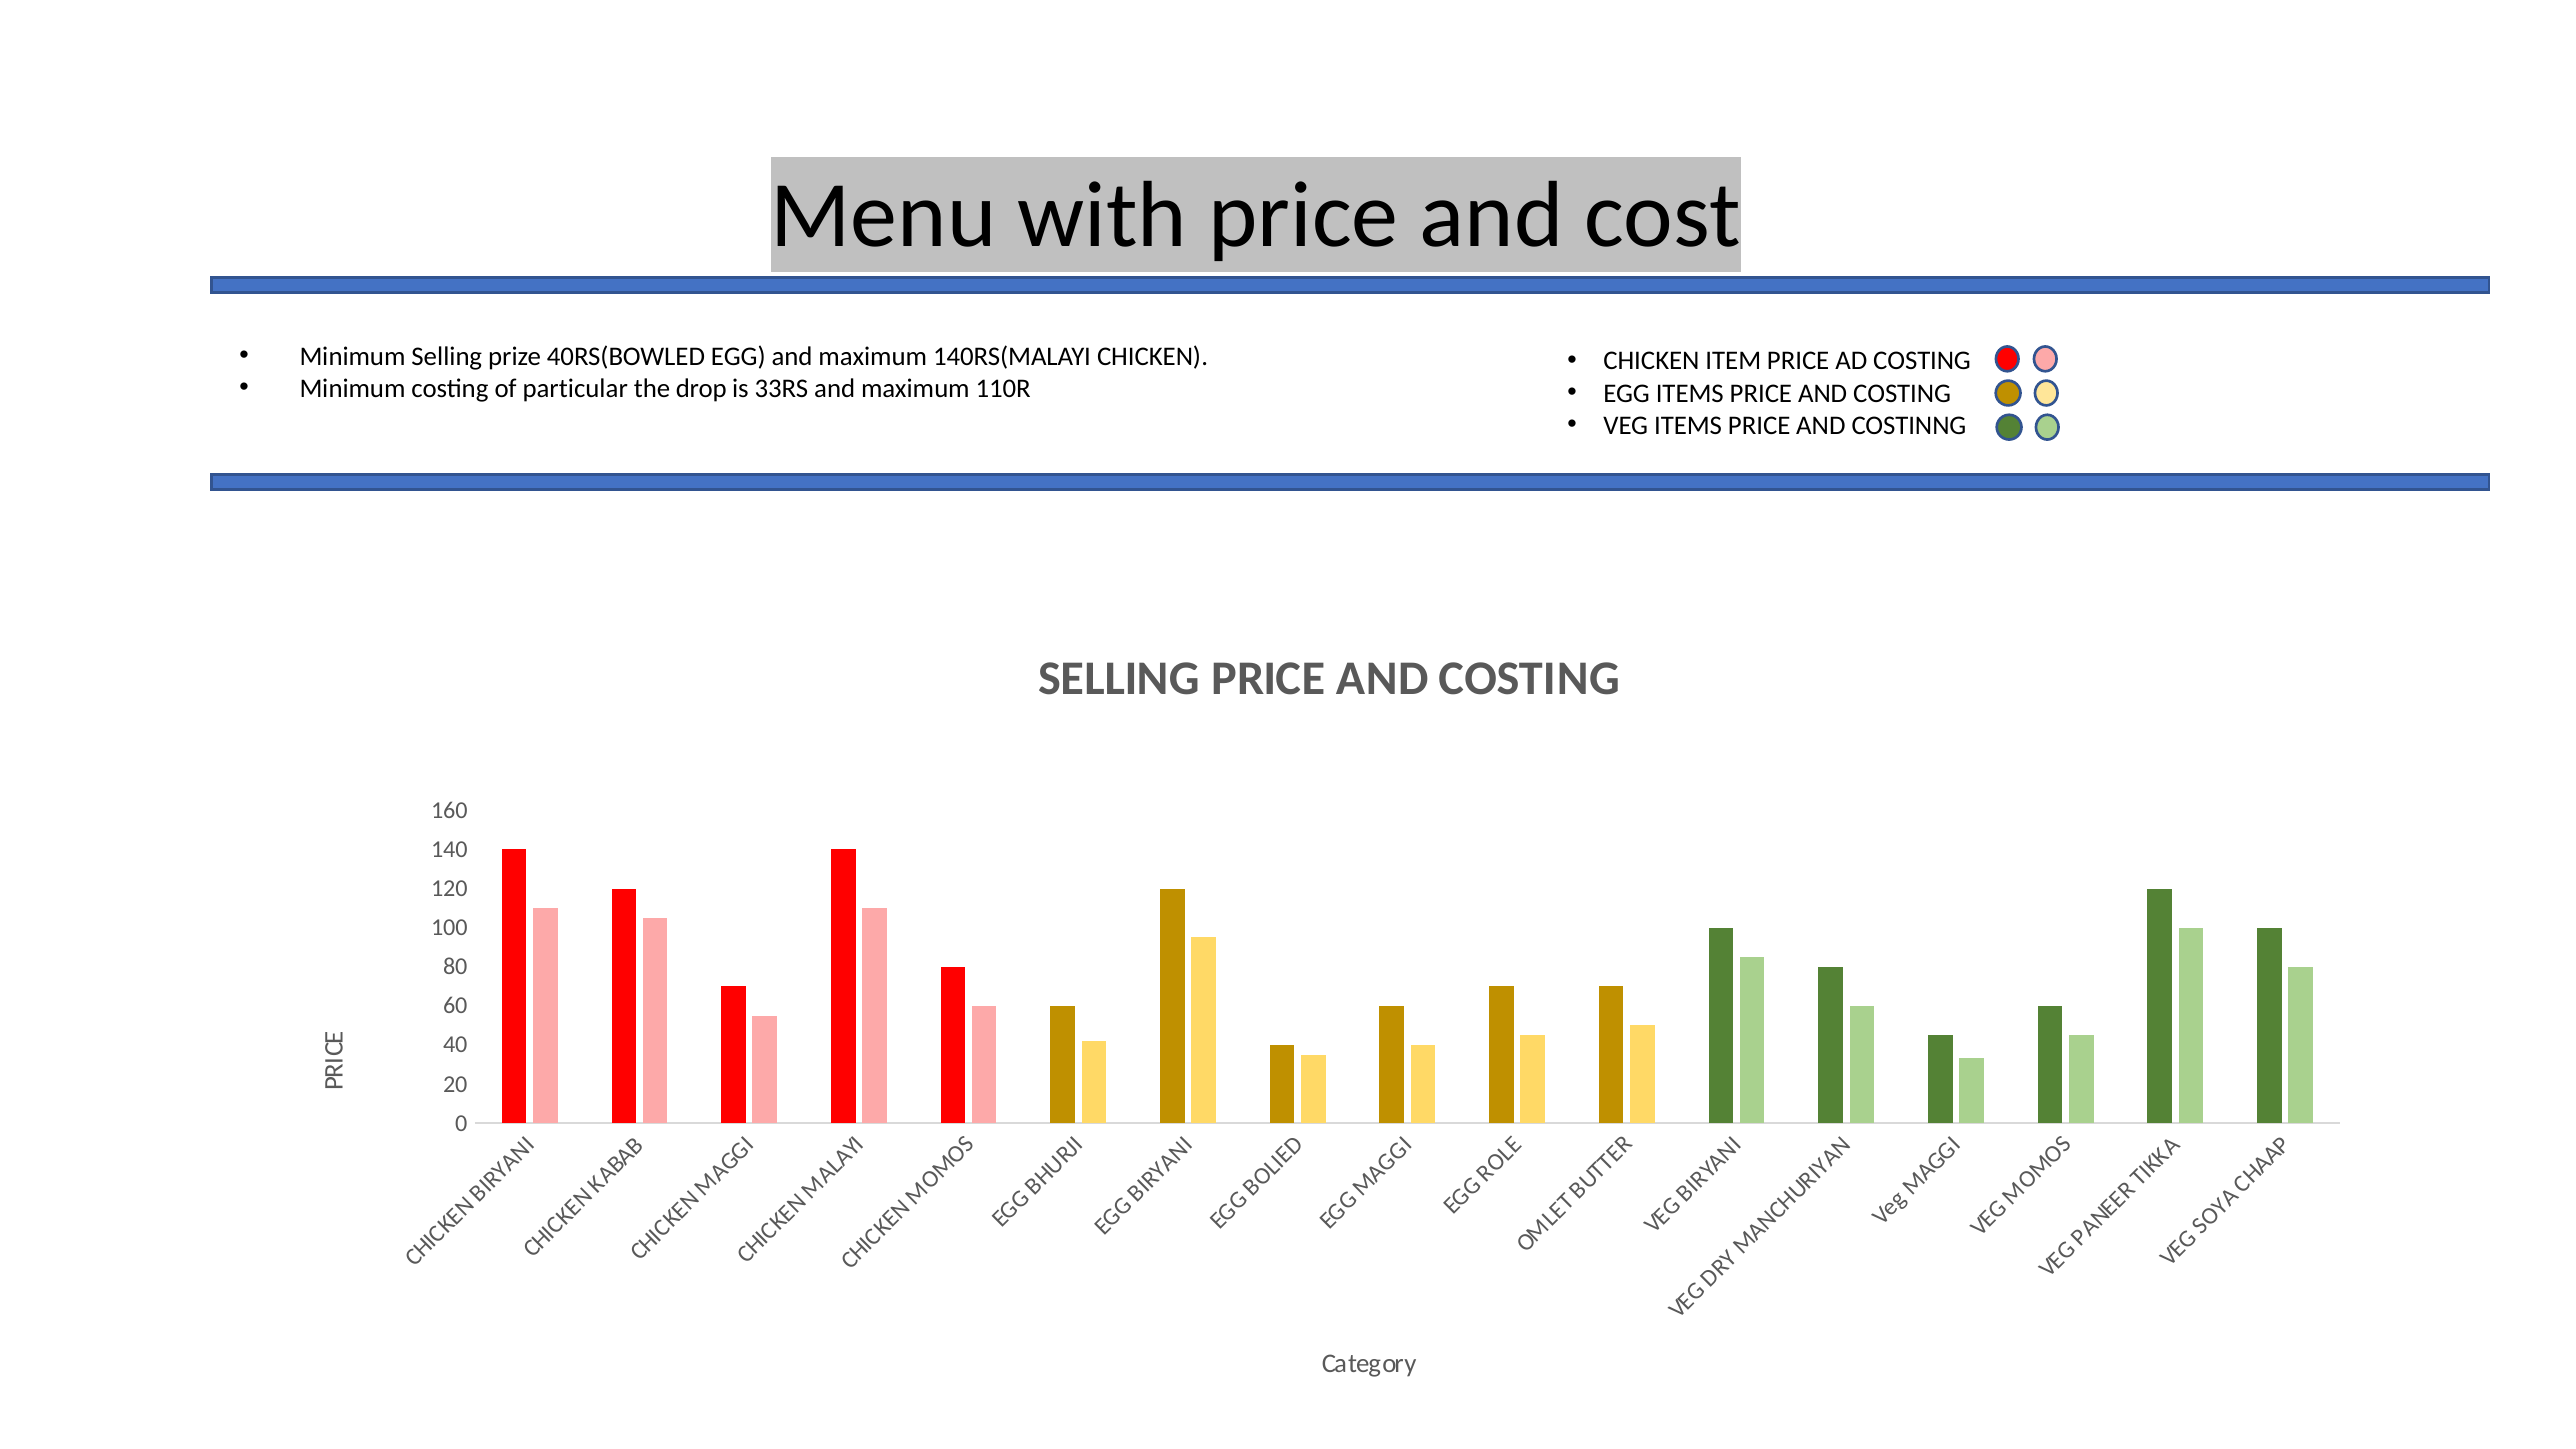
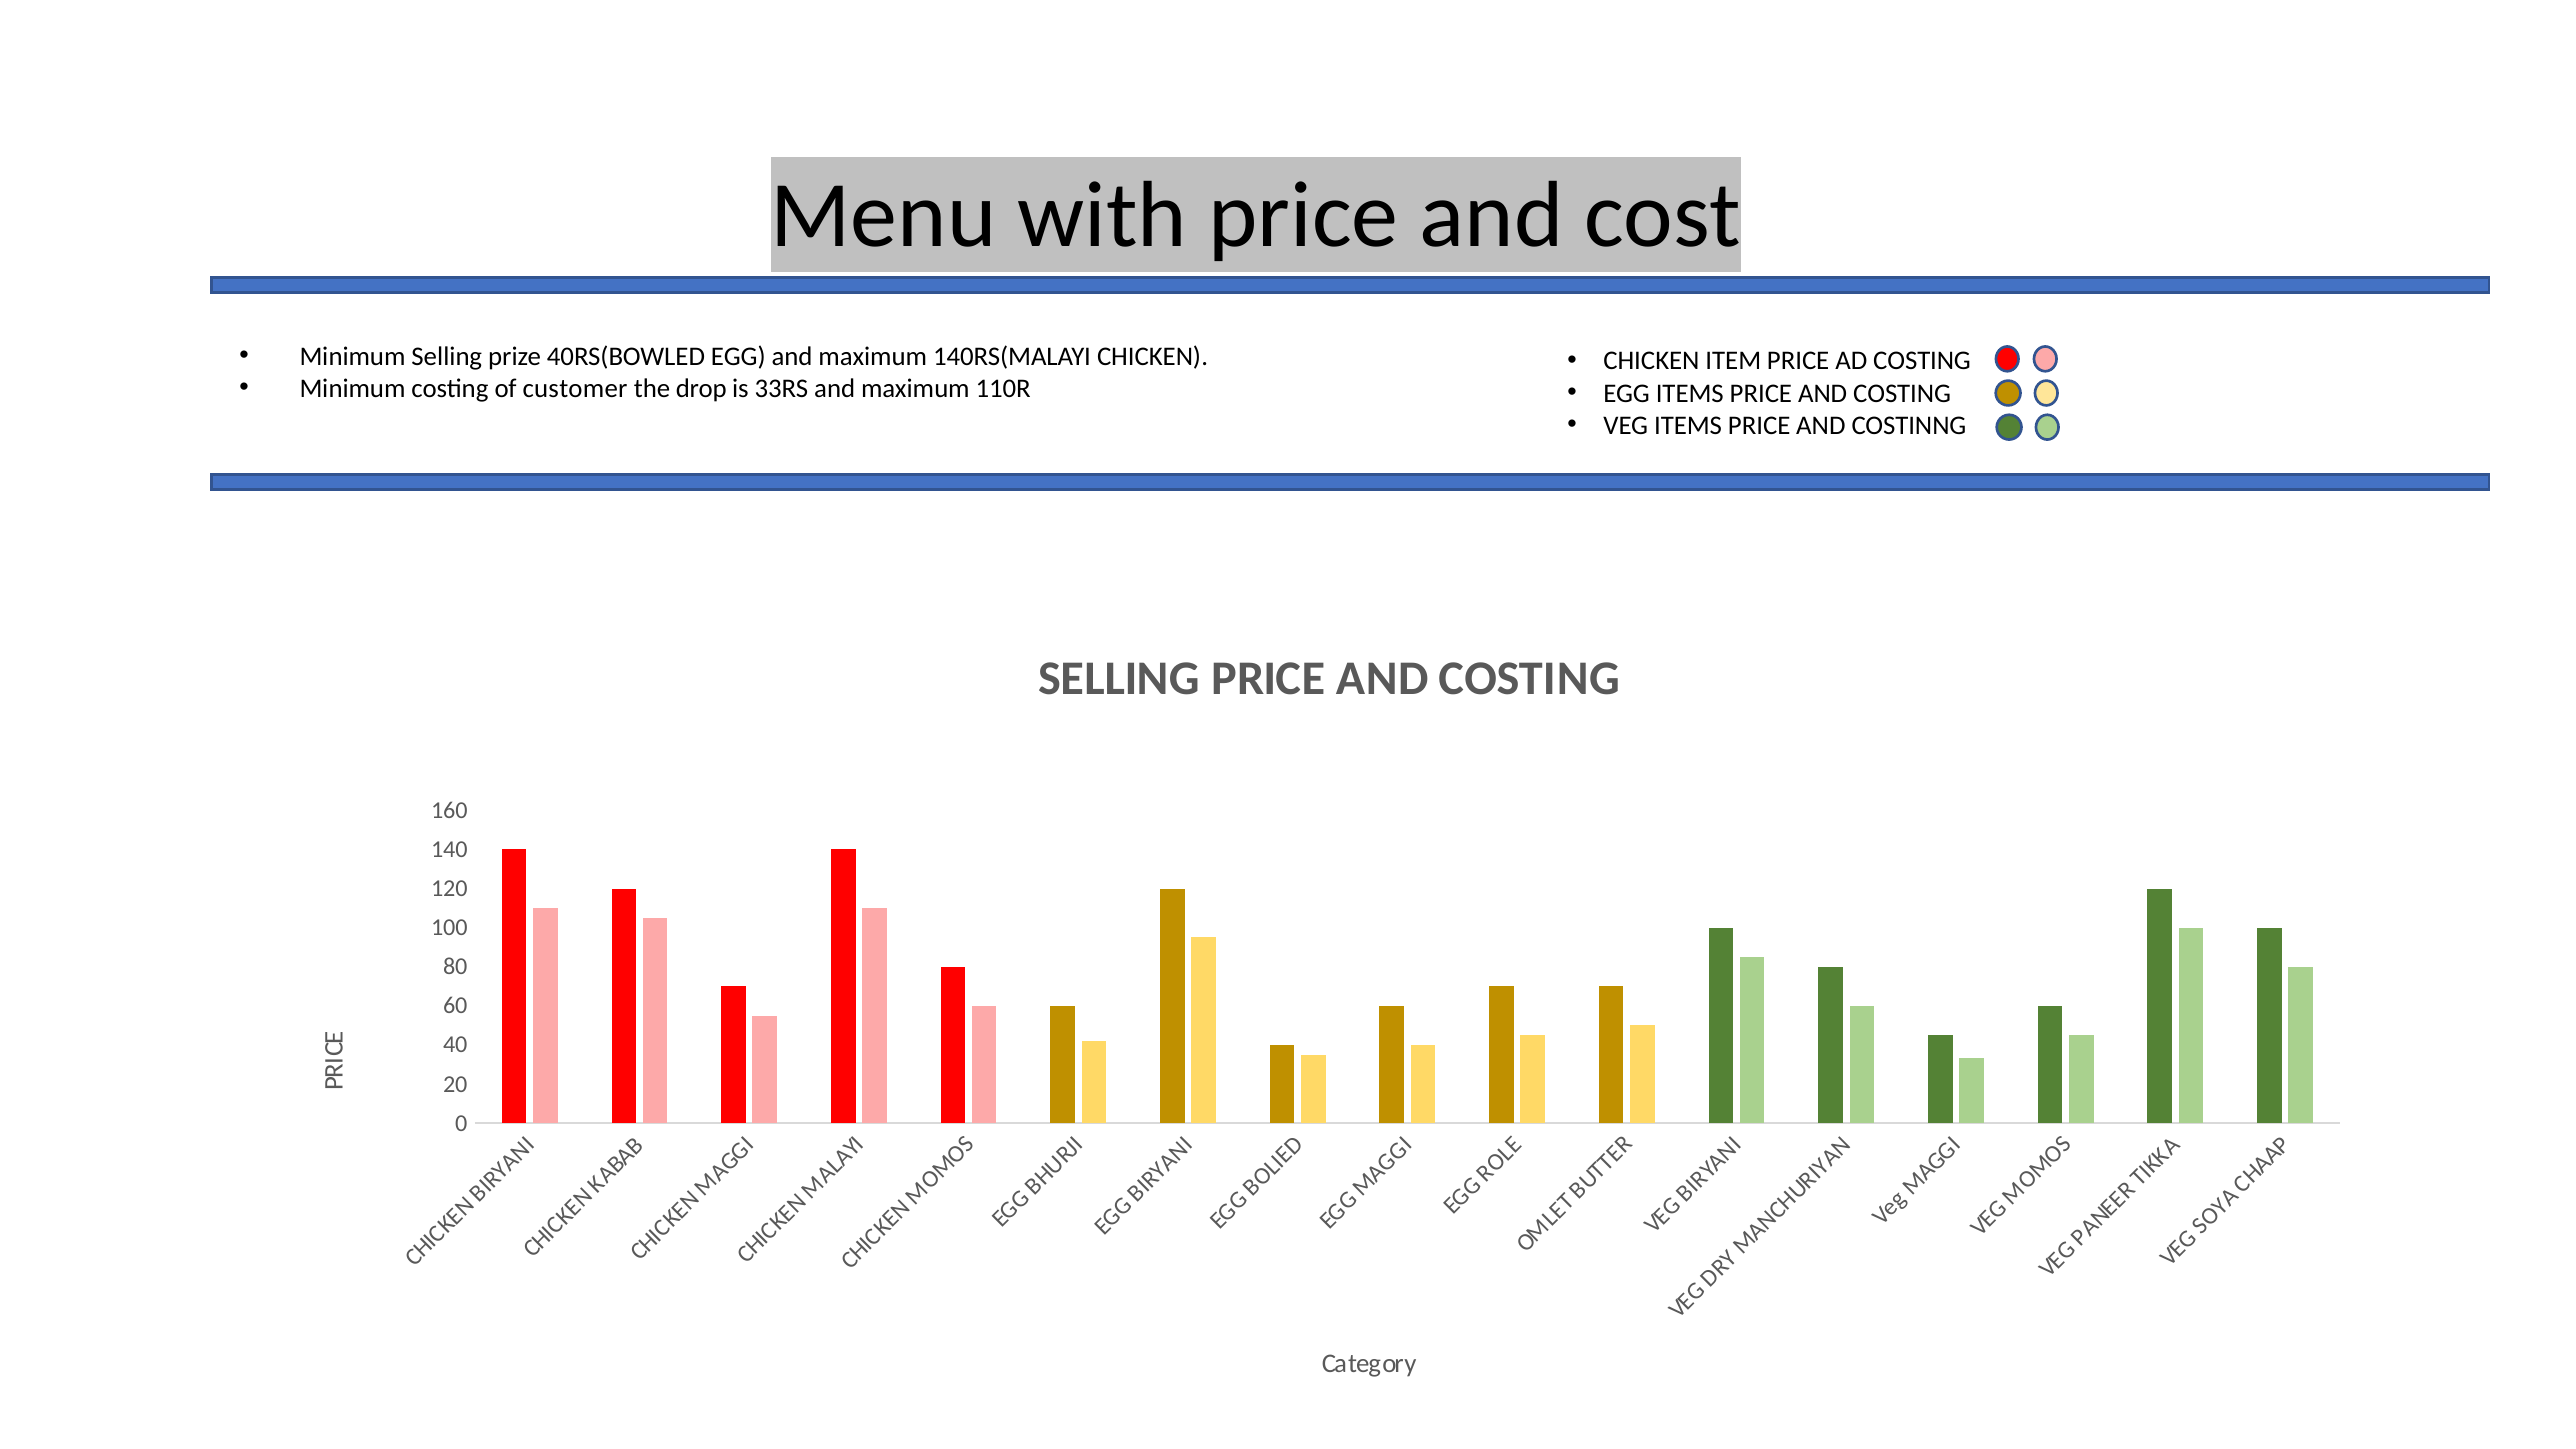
particular: particular -> customer
